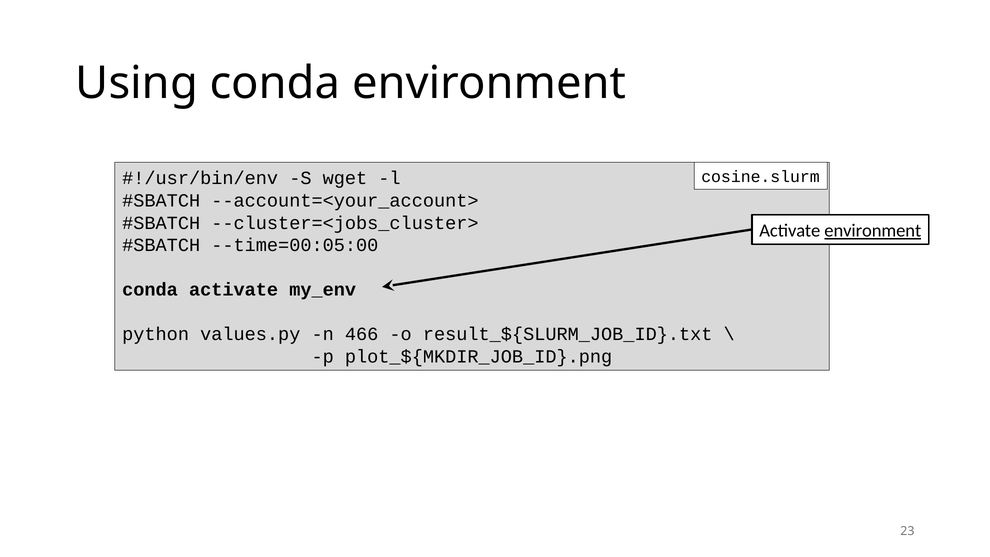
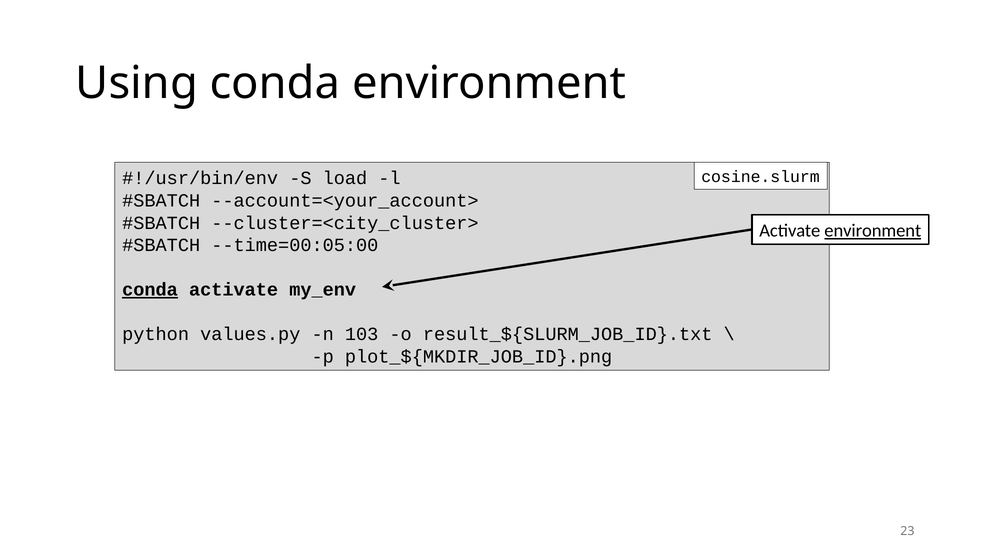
wget: wget -> load
--cluster=<jobs_cluster>: --cluster=<jobs_cluster> -> --cluster=<city_cluster>
conda at (150, 290) underline: none -> present
466: 466 -> 103
